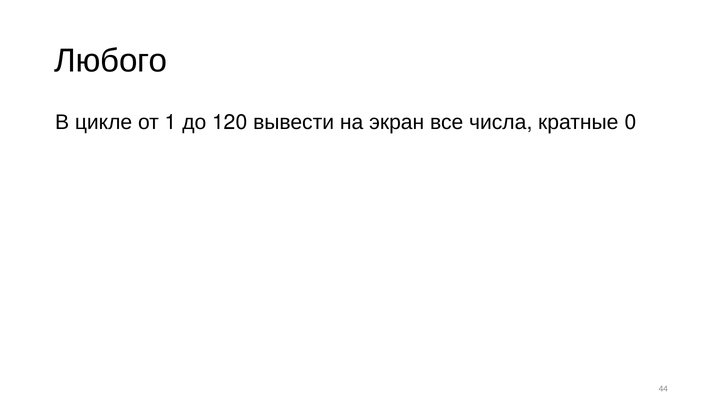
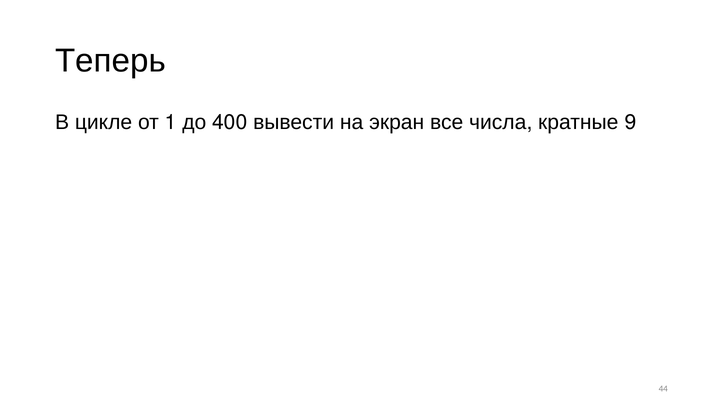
Любого: Любого -> Теперь
120: 120 -> 400
0: 0 -> 9
